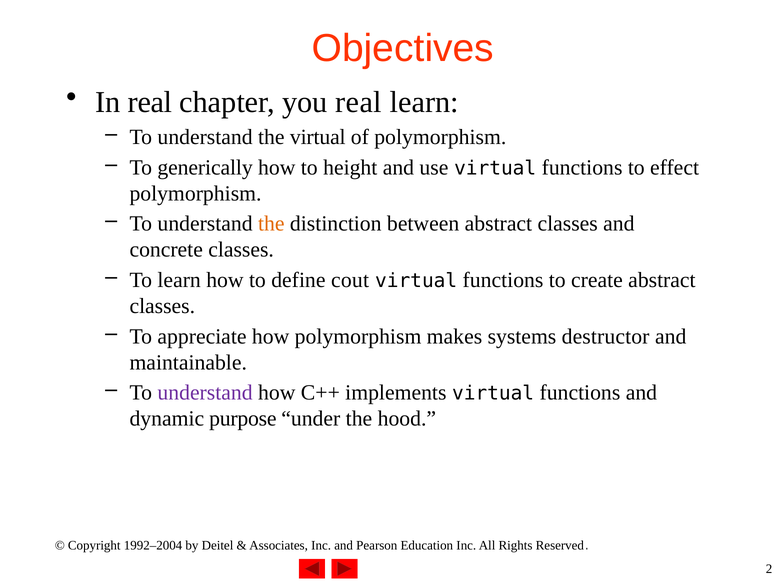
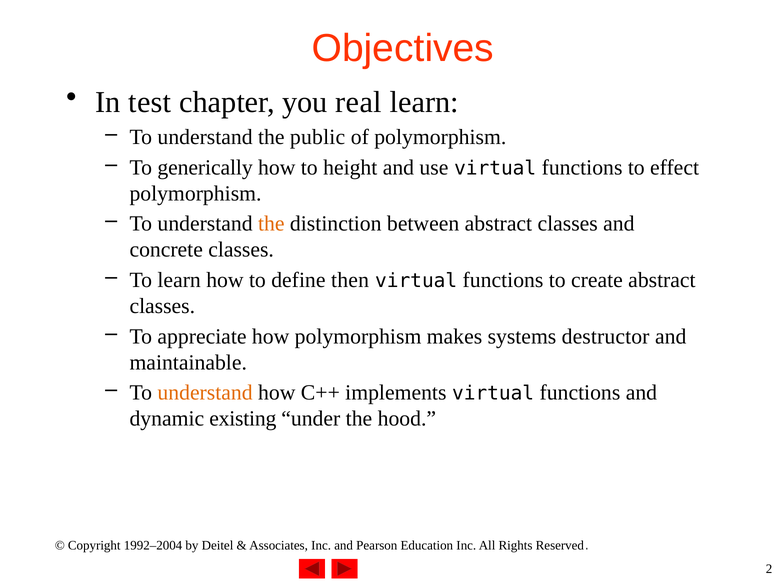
In real: real -> test
the virtual: virtual -> public
cout: cout -> then
understand at (205, 393) colour: purple -> orange
purpose: purpose -> existing
